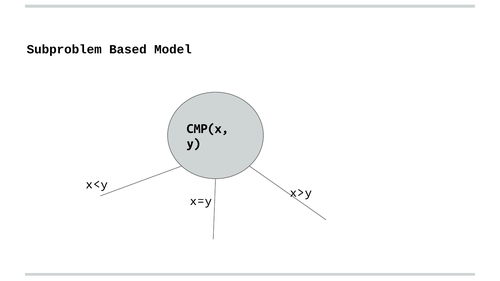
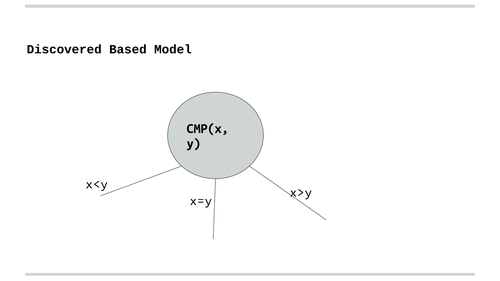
Subproblem: Subproblem -> Discovered
